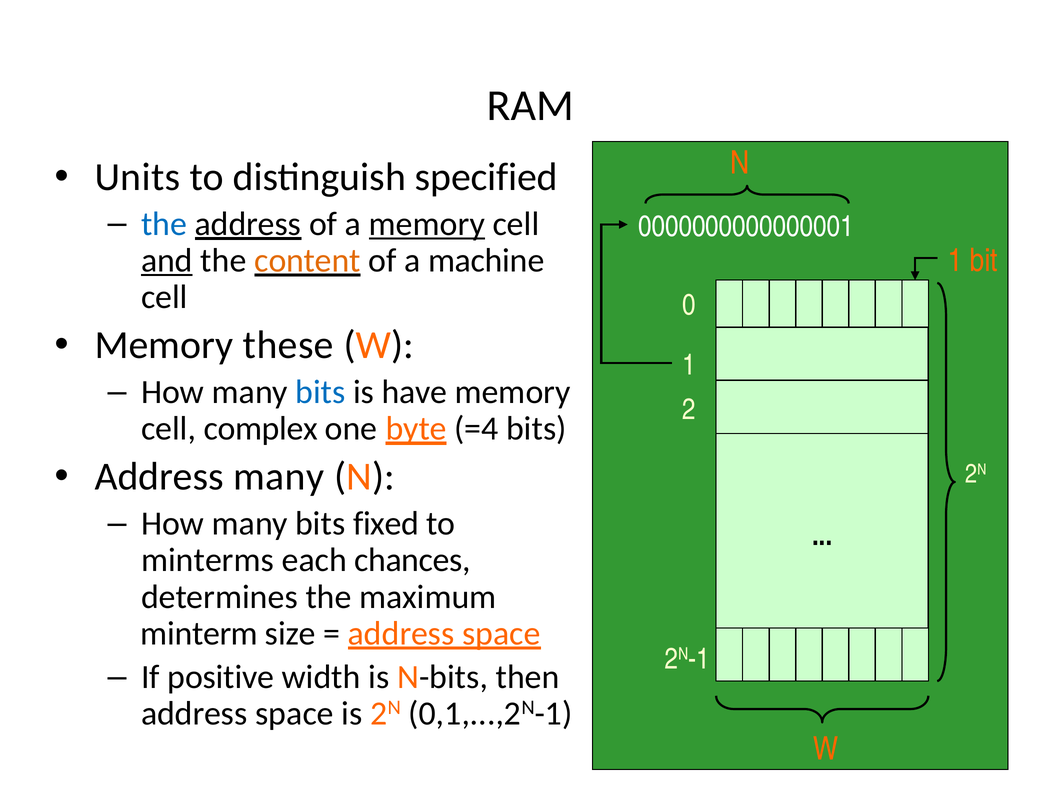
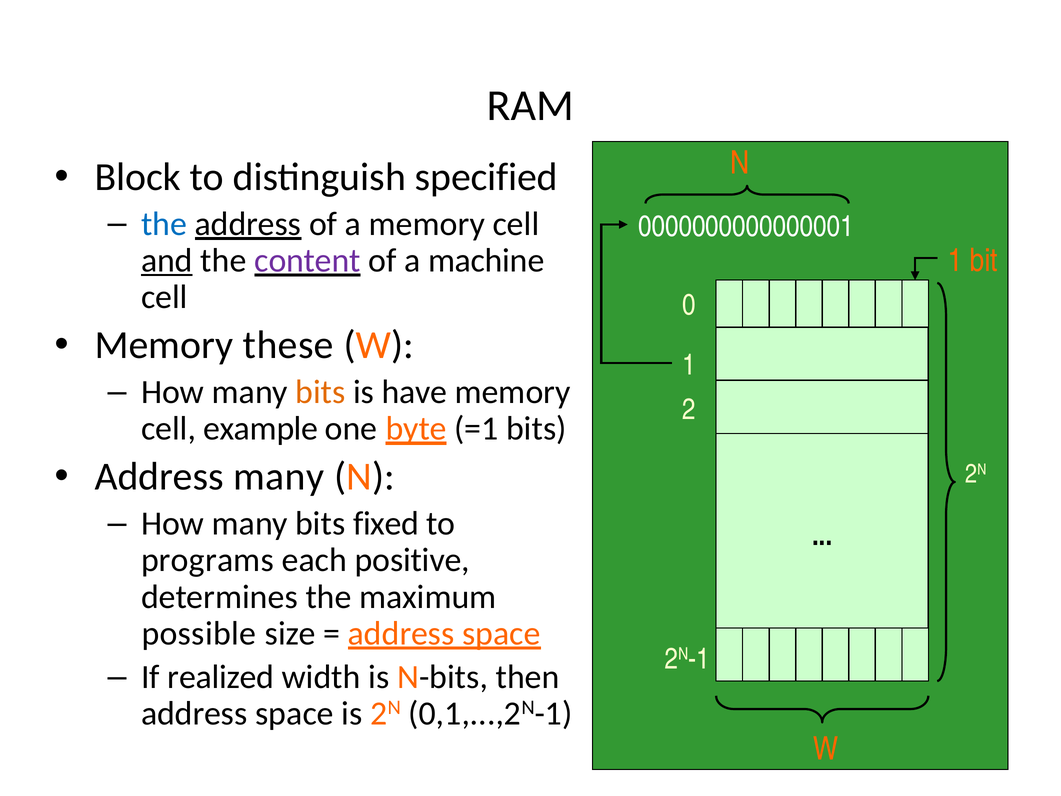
Units: Units -> Block
memory at (427, 224) underline: present -> none
content colour: orange -> purple
bits at (320, 392) colour: blue -> orange
complex: complex -> example
=4: =4 -> =1
minterms: minterms -> programs
chances: chances -> positive
minterm: minterm -> possible
positive: positive -> realized
